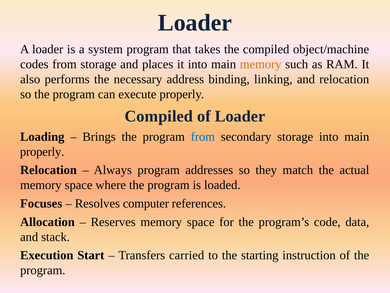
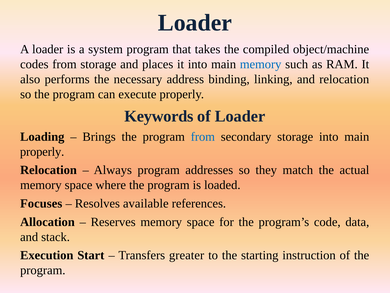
memory at (261, 64) colour: orange -> blue
Compiled at (159, 116): Compiled -> Keywords
computer: computer -> available
carried: carried -> greater
